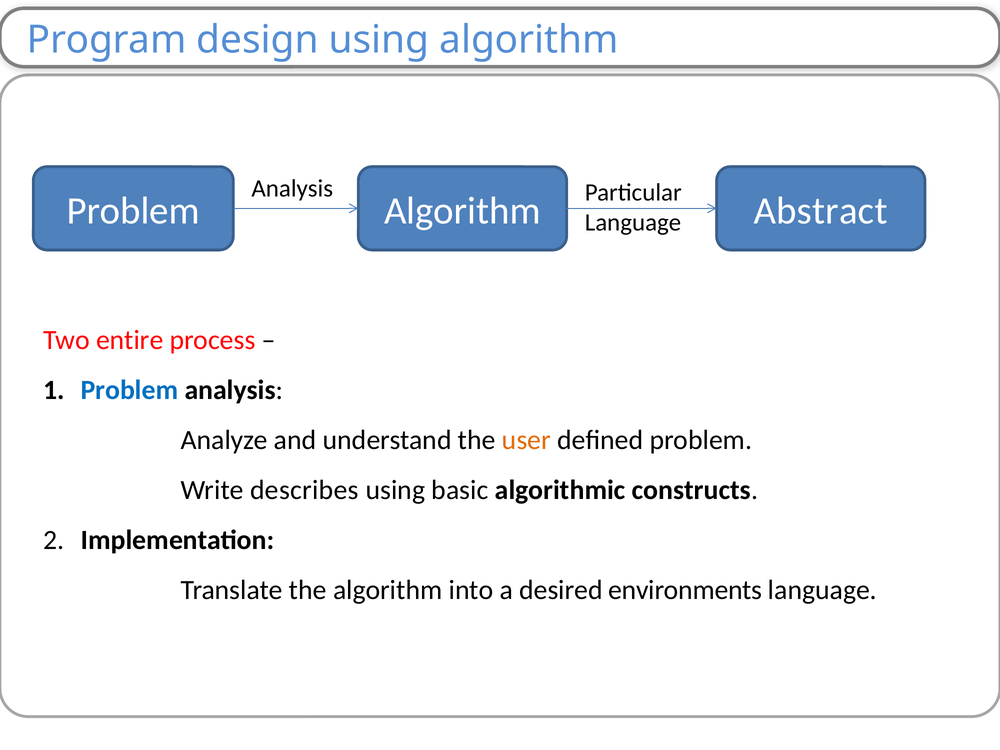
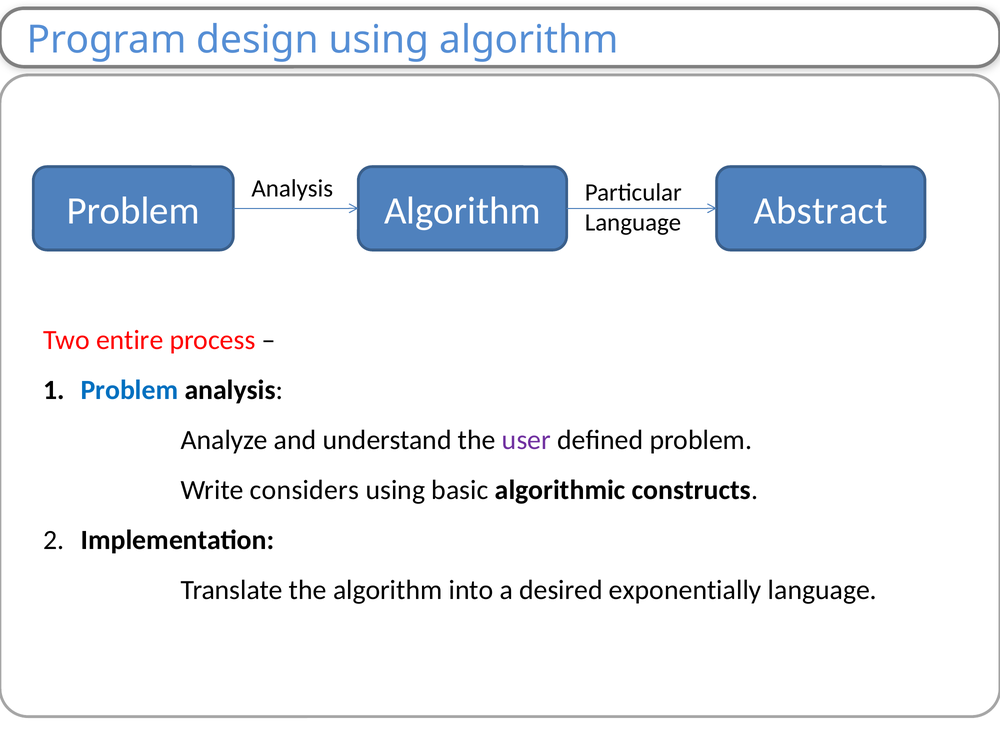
user colour: orange -> purple
describes: describes -> considers
environments: environments -> exponentially
